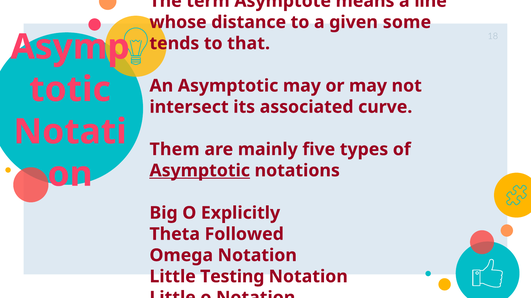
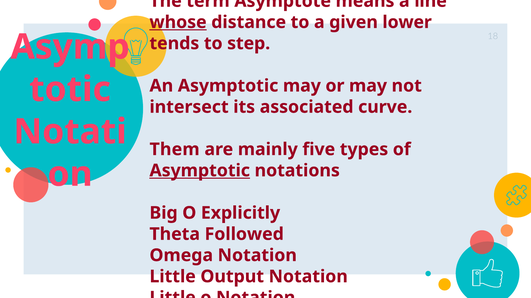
whose underline: none -> present
some: some -> lower
that: that -> step
Testing: Testing -> Output
